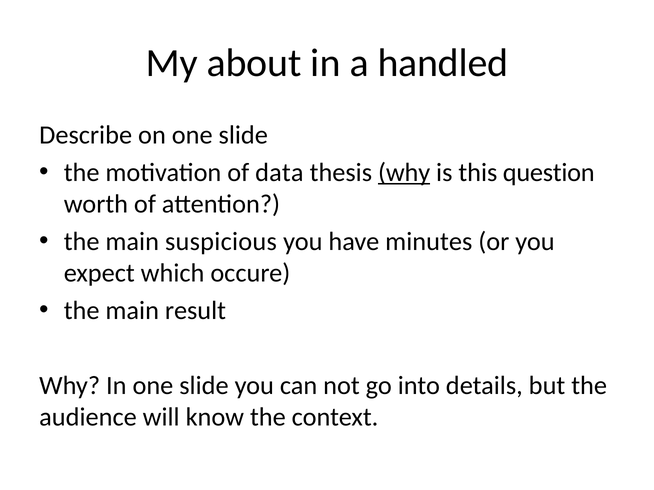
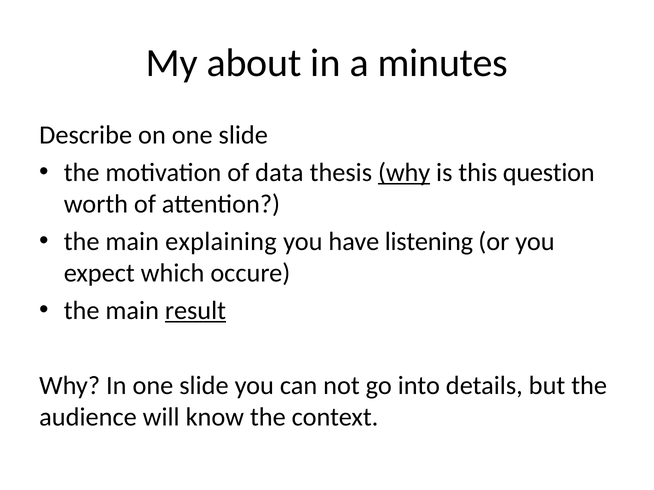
handled: handled -> minutes
suspicious: suspicious -> explaining
minutes: minutes -> listening
result underline: none -> present
